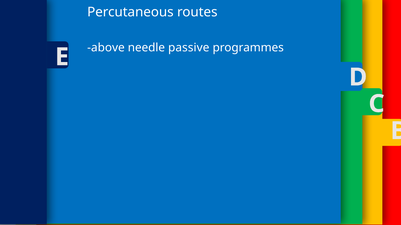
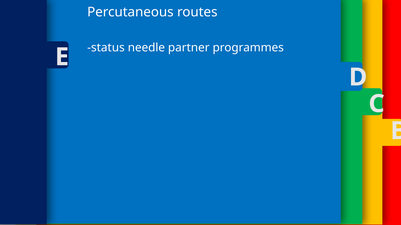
above: above -> status
passive: passive -> partner
